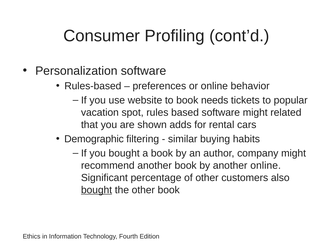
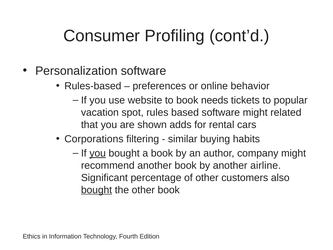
Demographic: Demographic -> Corporations
you at (98, 153) underline: none -> present
another online: online -> airline
